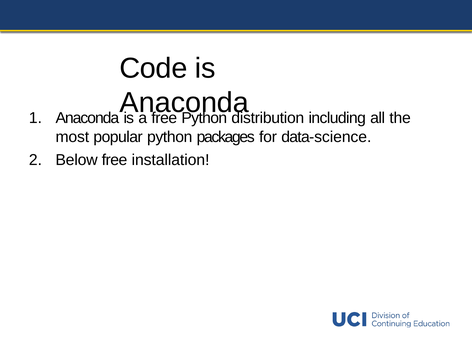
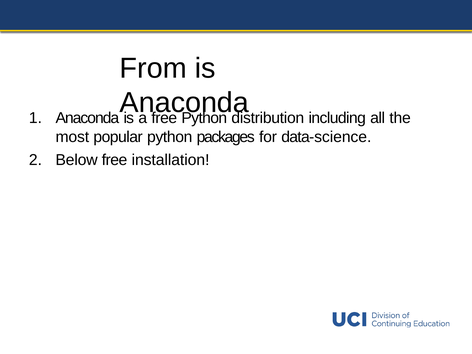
Code: Code -> From
